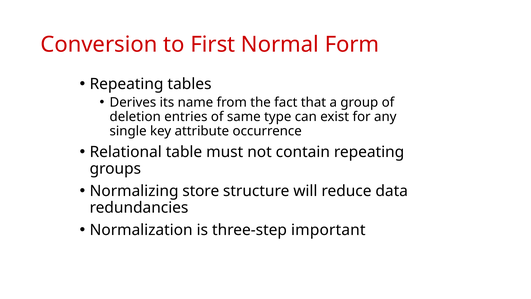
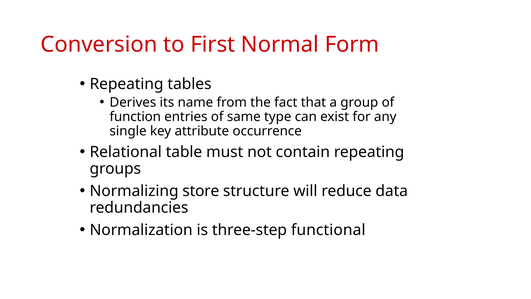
deletion: deletion -> function
important: important -> functional
